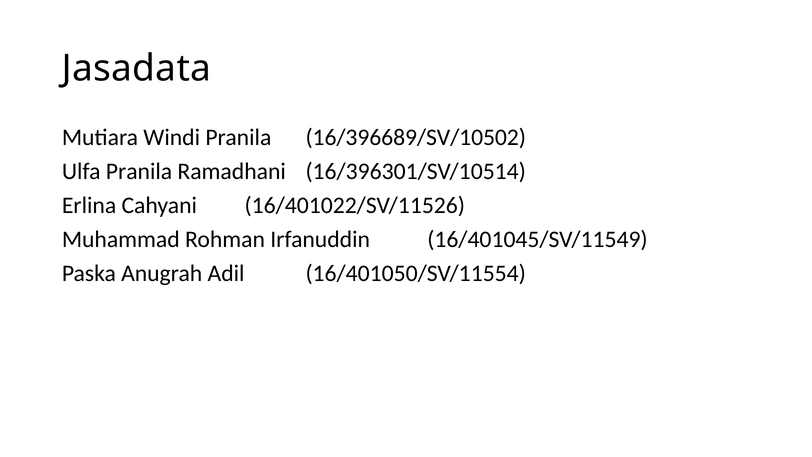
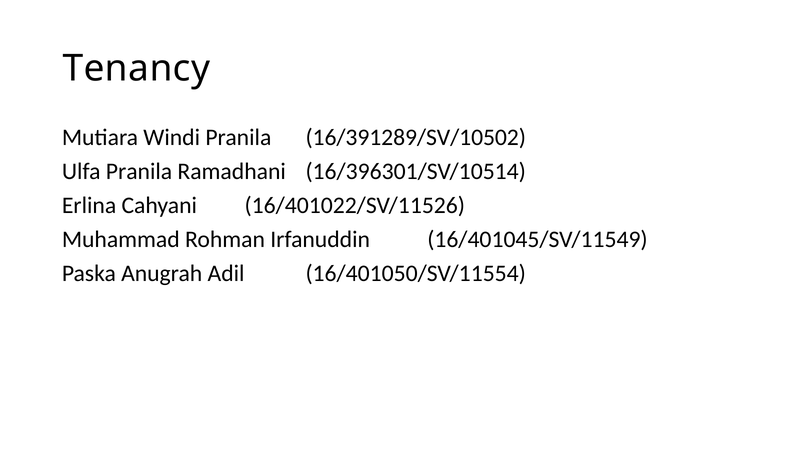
Jasadata: Jasadata -> Tenancy
16/396689/SV/10502: 16/396689/SV/10502 -> 16/391289/SV/10502
